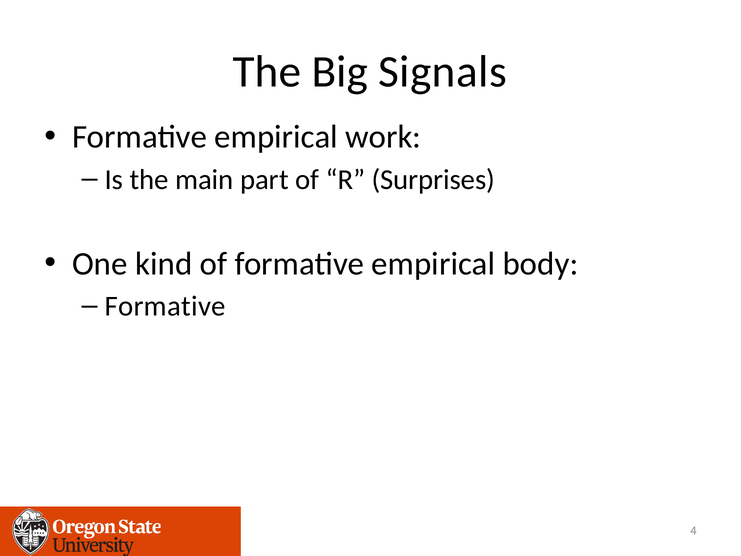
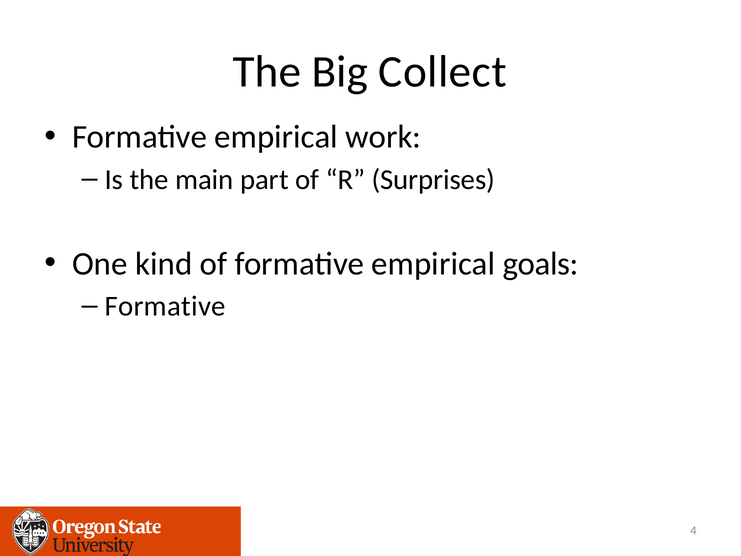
Signals: Signals -> Collect
body: body -> goals
